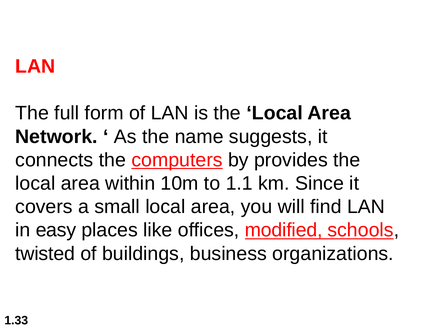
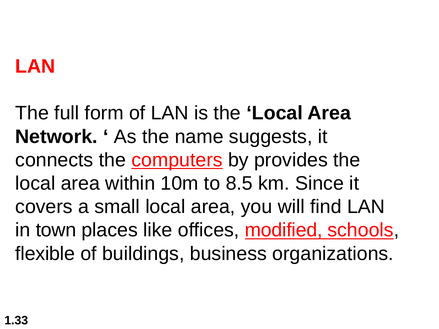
1.1: 1.1 -> 8.5
easy: easy -> town
twisted: twisted -> flexible
